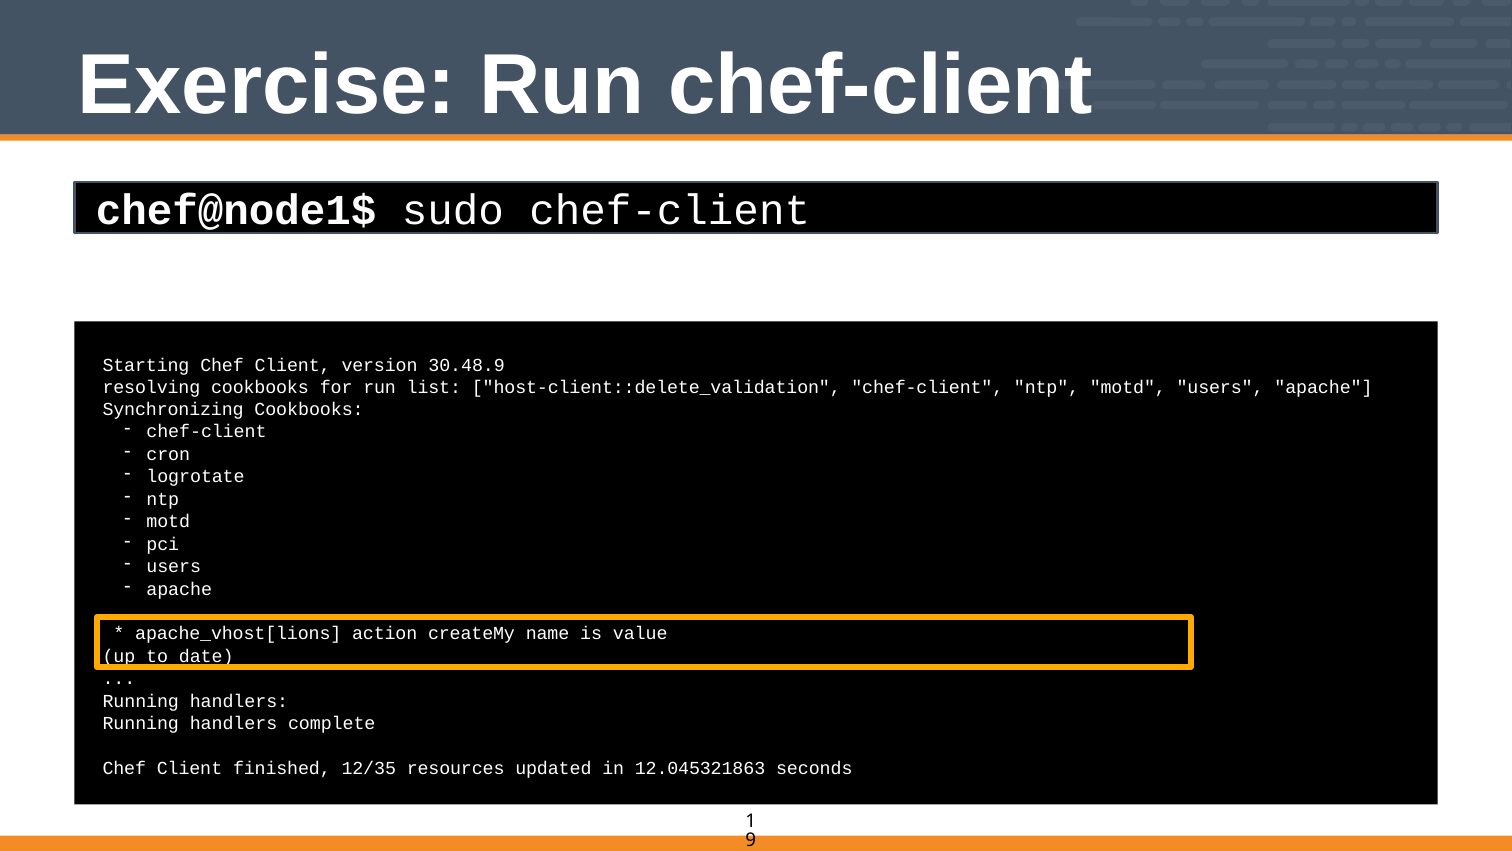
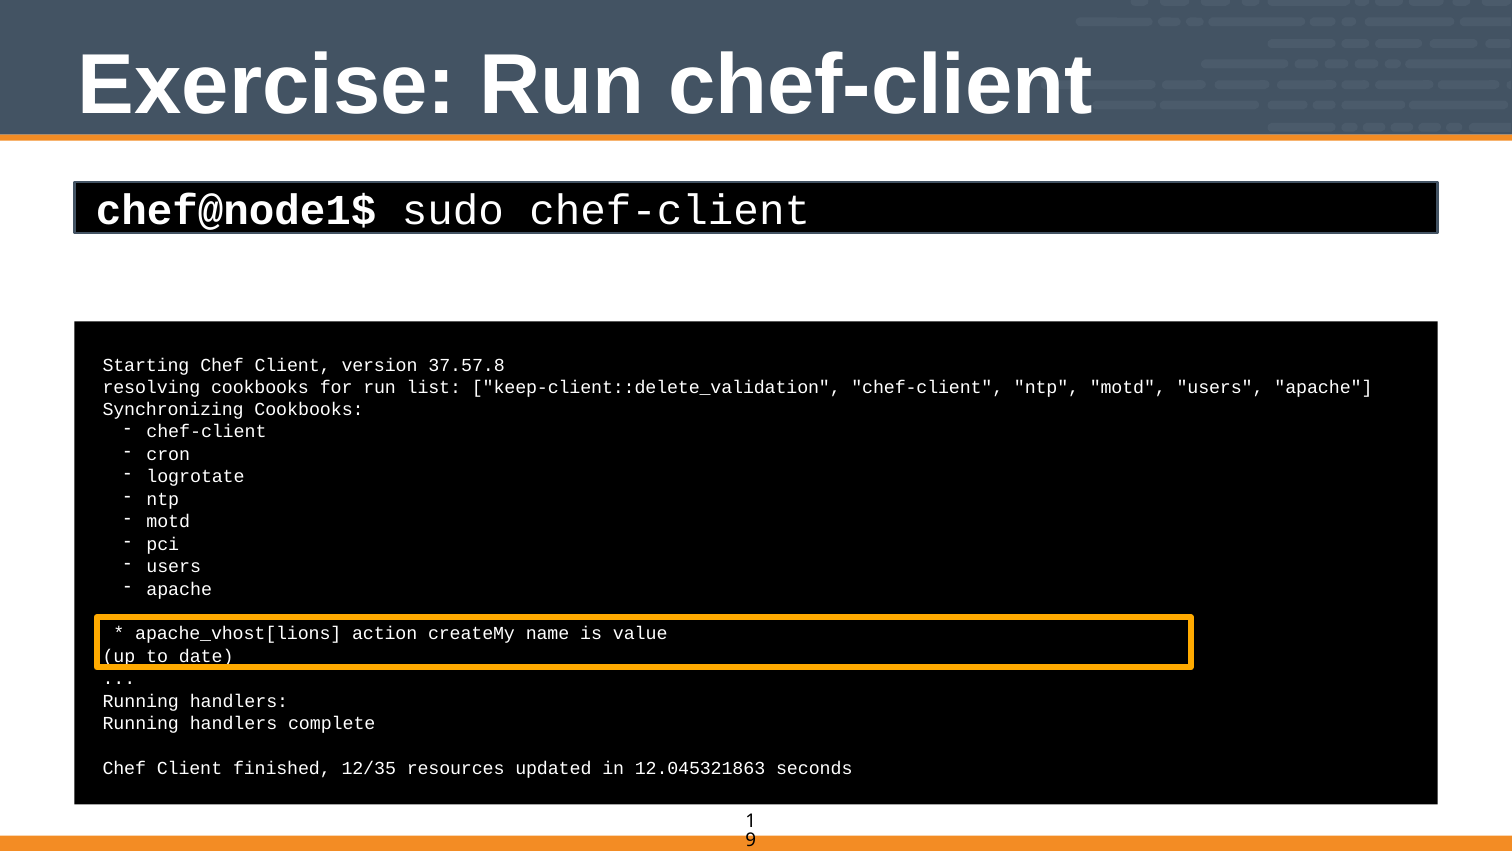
30.48.9: 30.48.9 -> 37.57.8
host-client::delete_validation: host-client::delete_validation -> keep-client::delete_validation
